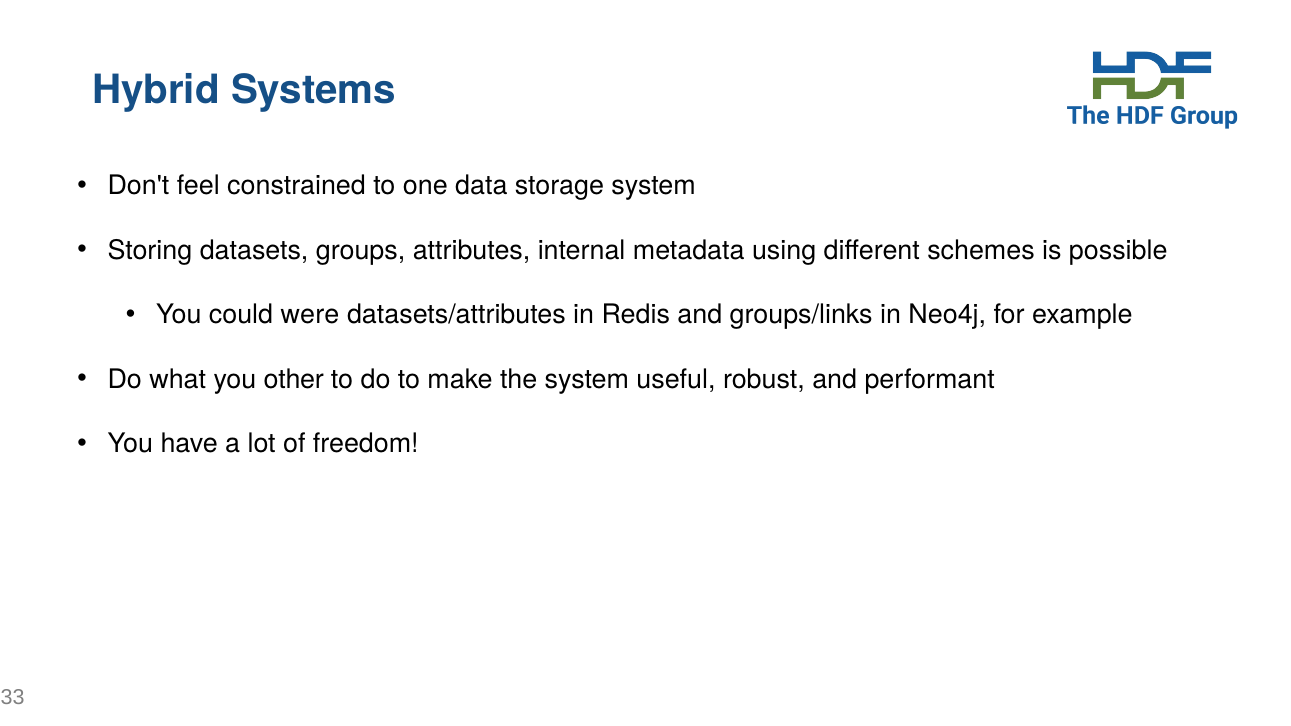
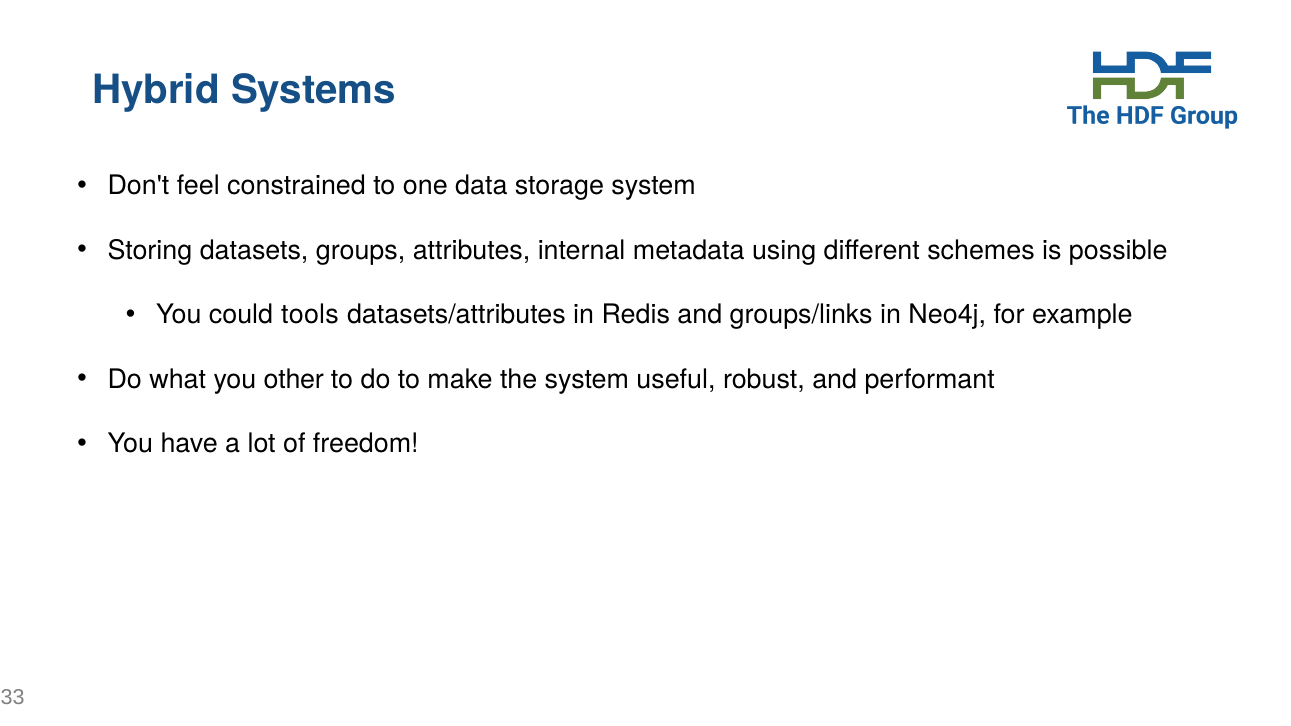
were: were -> tools
